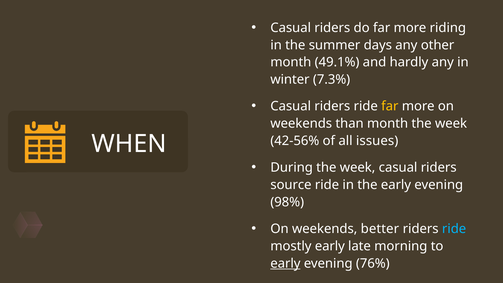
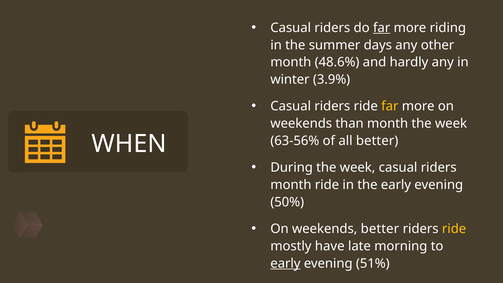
far at (382, 28) underline: none -> present
49.1%: 49.1% -> 48.6%
7.3%: 7.3% -> 3.9%
42-56%: 42-56% -> 63-56%
all issues: issues -> better
source at (291, 185): source -> month
98%: 98% -> 50%
ride at (454, 229) colour: light blue -> yellow
mostly early: early -> have
76%: 76% -> 51%
